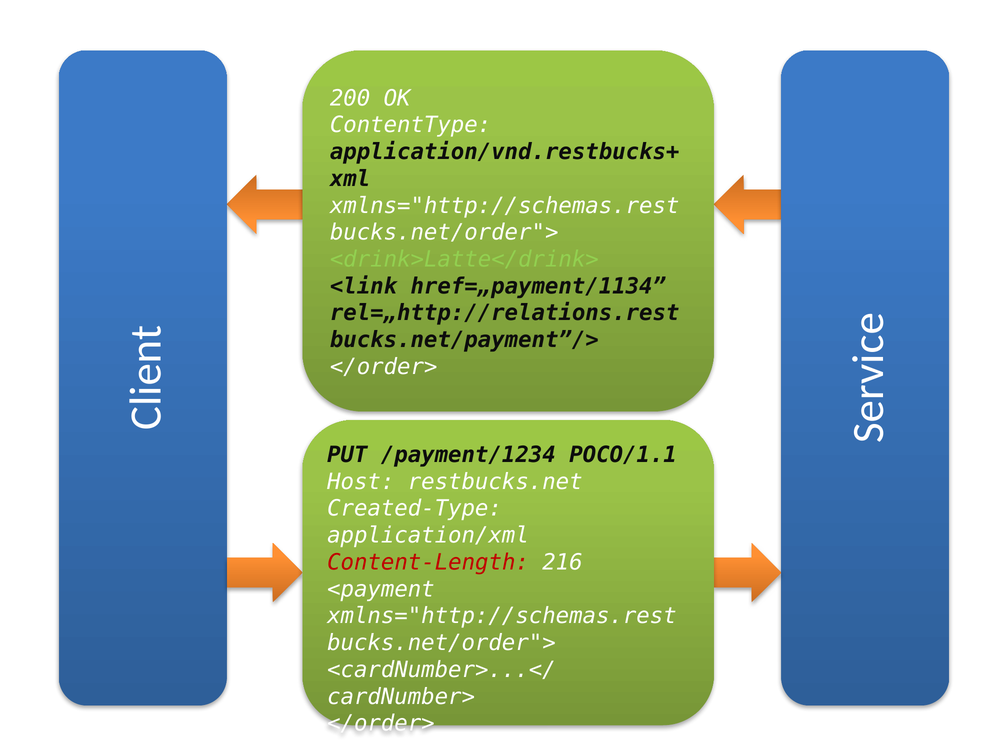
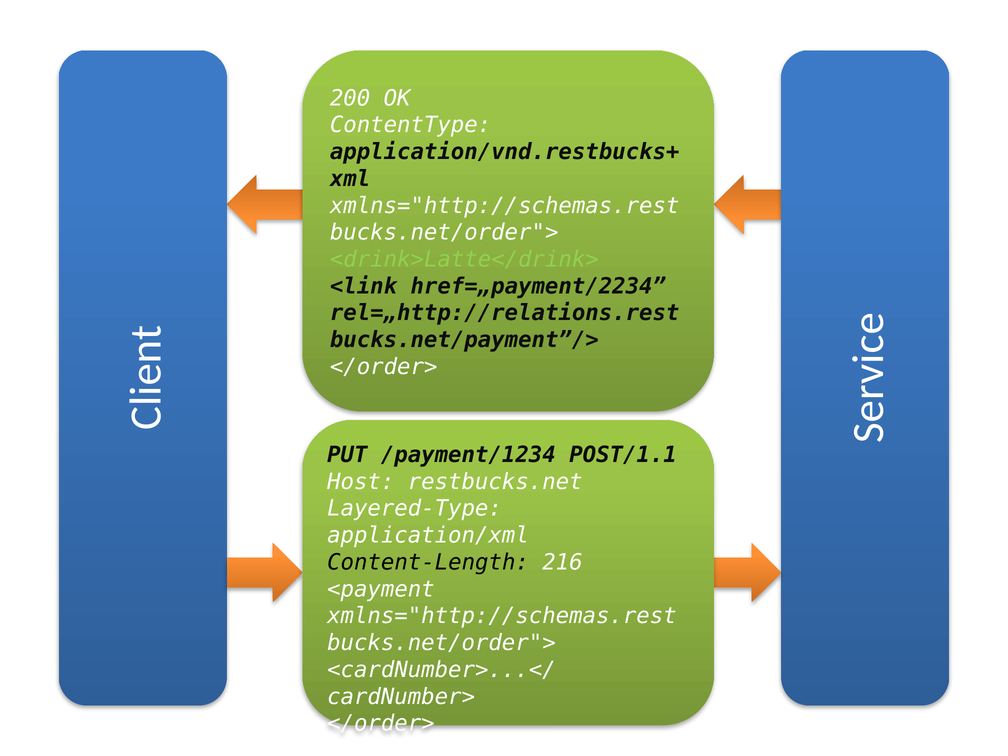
href=„payment/1134: href=„payment/1134 -> href=„payment/2234
POCO/1.1: POCO/1.1 -> POST/1.1
Created-Type: Created-Type -> Layered-Type
Content-Length colour: red -> black
